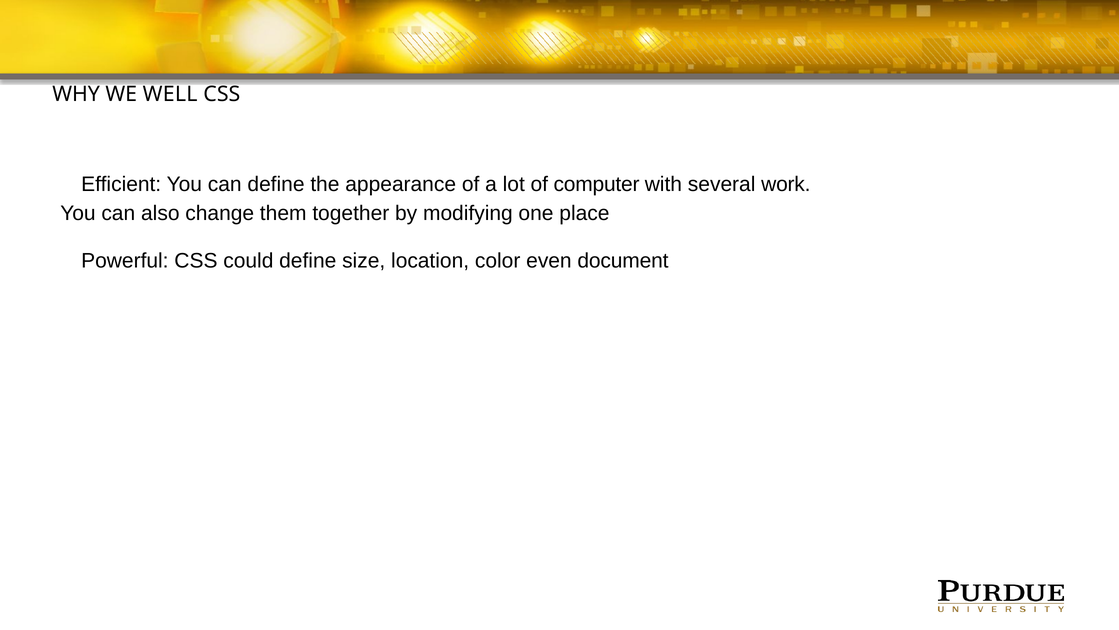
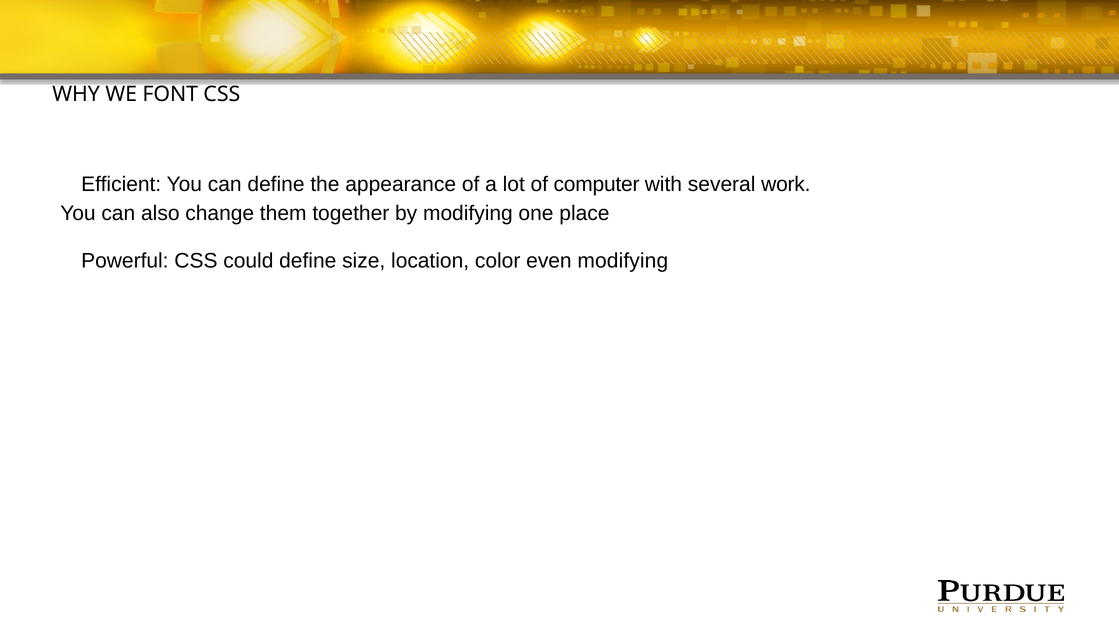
WELL: WELL -> FONT
even document: document -> modifying
